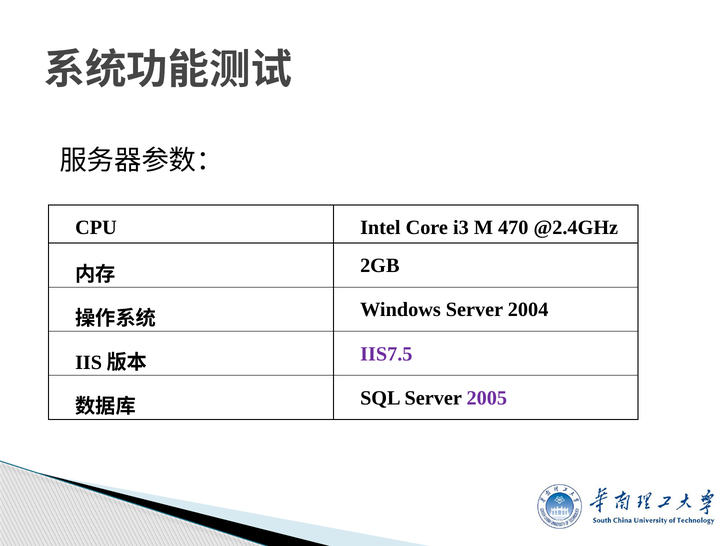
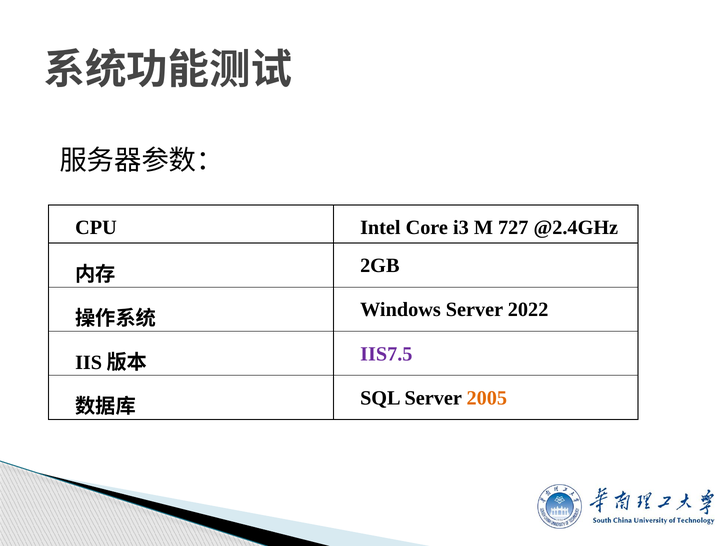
470: 470 -> 727
2004: 2004 -> 2022
2005 colour: purple -> orange
